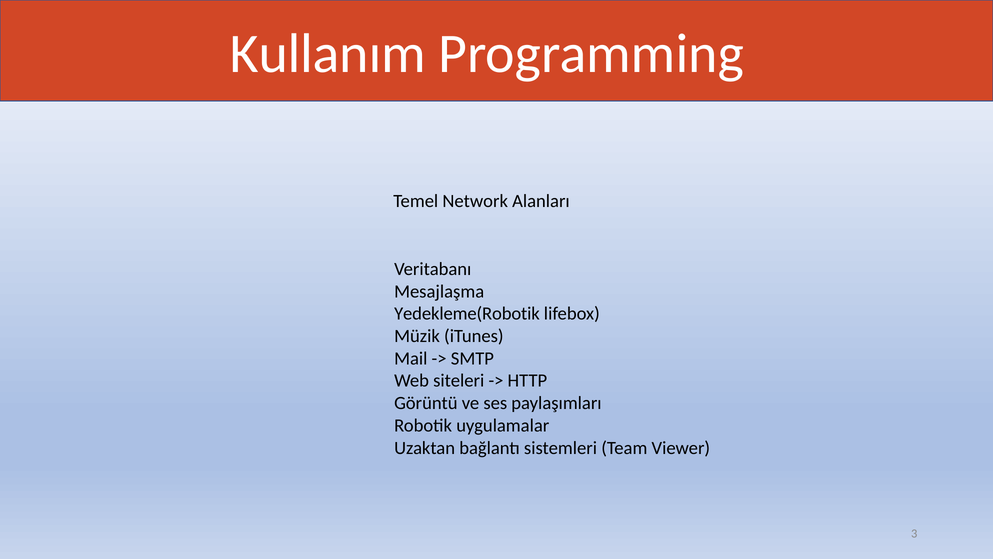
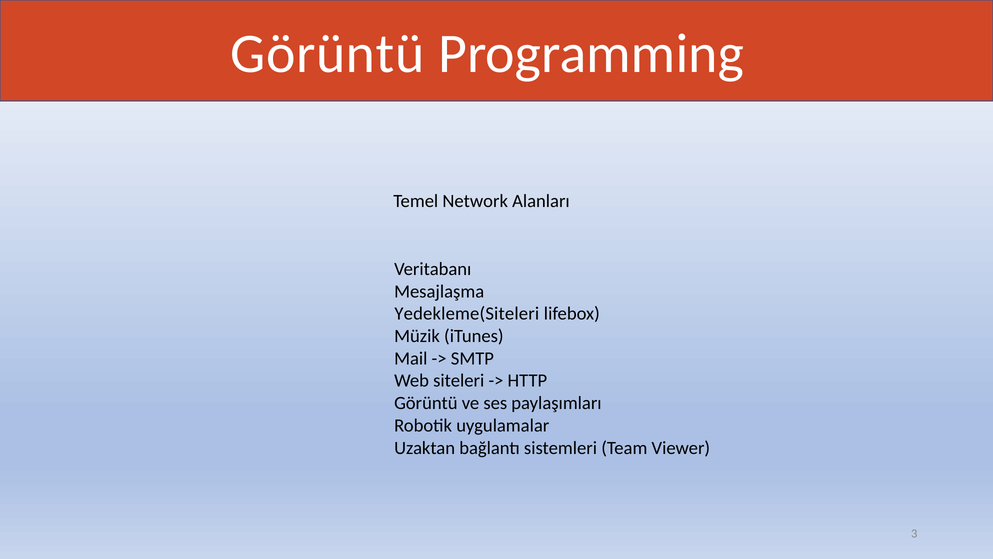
Kullanım at (328, 54): Kullanım -> Görüntü
Yedekleme(Robotik: Yedekleme(Robotik -> Yedekleme(Siteleri
